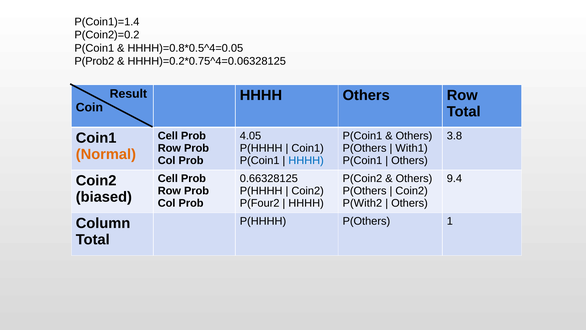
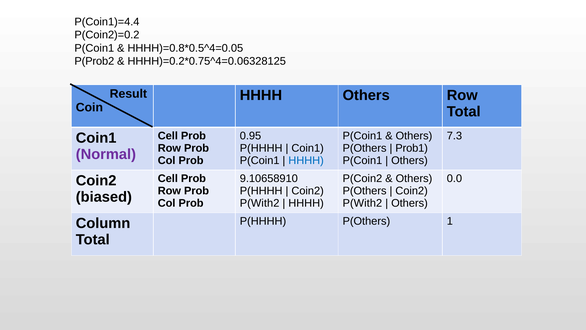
P(Coin1)=1.4: P(Coin1)=1.4 -> P(Coin1)=4.4
4.05: 4.05 -> 0.95
3.8: 3.8 -> 7.3
With1: With1 -> Prob1
Normal colour: orange -> purple
0.66328125: 0.66328125 -> 9.10658910
9.4: 9.4 -> 0.0
P(Four2 at (260, 203): P(Four2 -> P(With2
